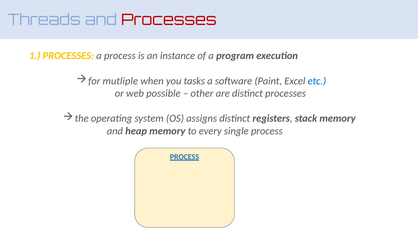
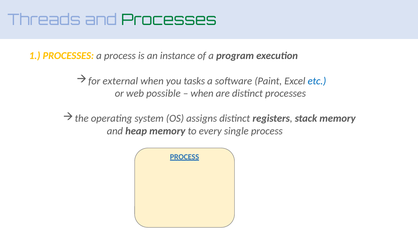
Processes at (169, 20) colour: red -> green
mutliple: mutliple -> external
other at (202, 93): other -> when
